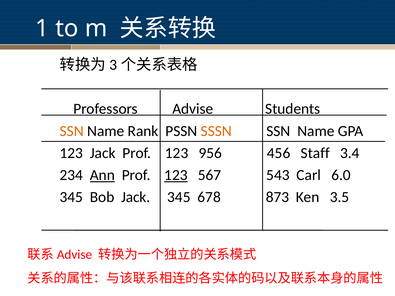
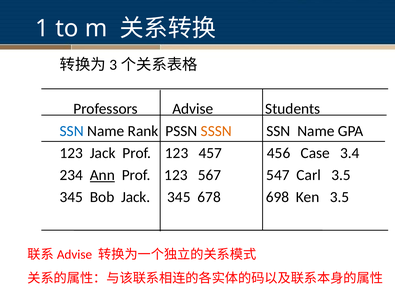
SSN at (72, 131) colour: orange -> blue
956: 956 -> 457
Staff: Staff -> Case
123 at (176, 175) underline: present -> none
543: 543 -> 547
Carl 6.0: 6.0 -> 3.5
873: 873 -> 698
